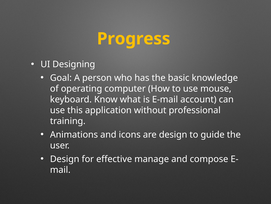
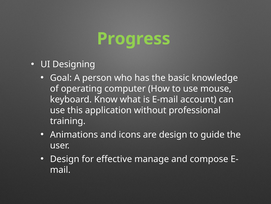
Progress colour: yellow -> light green
